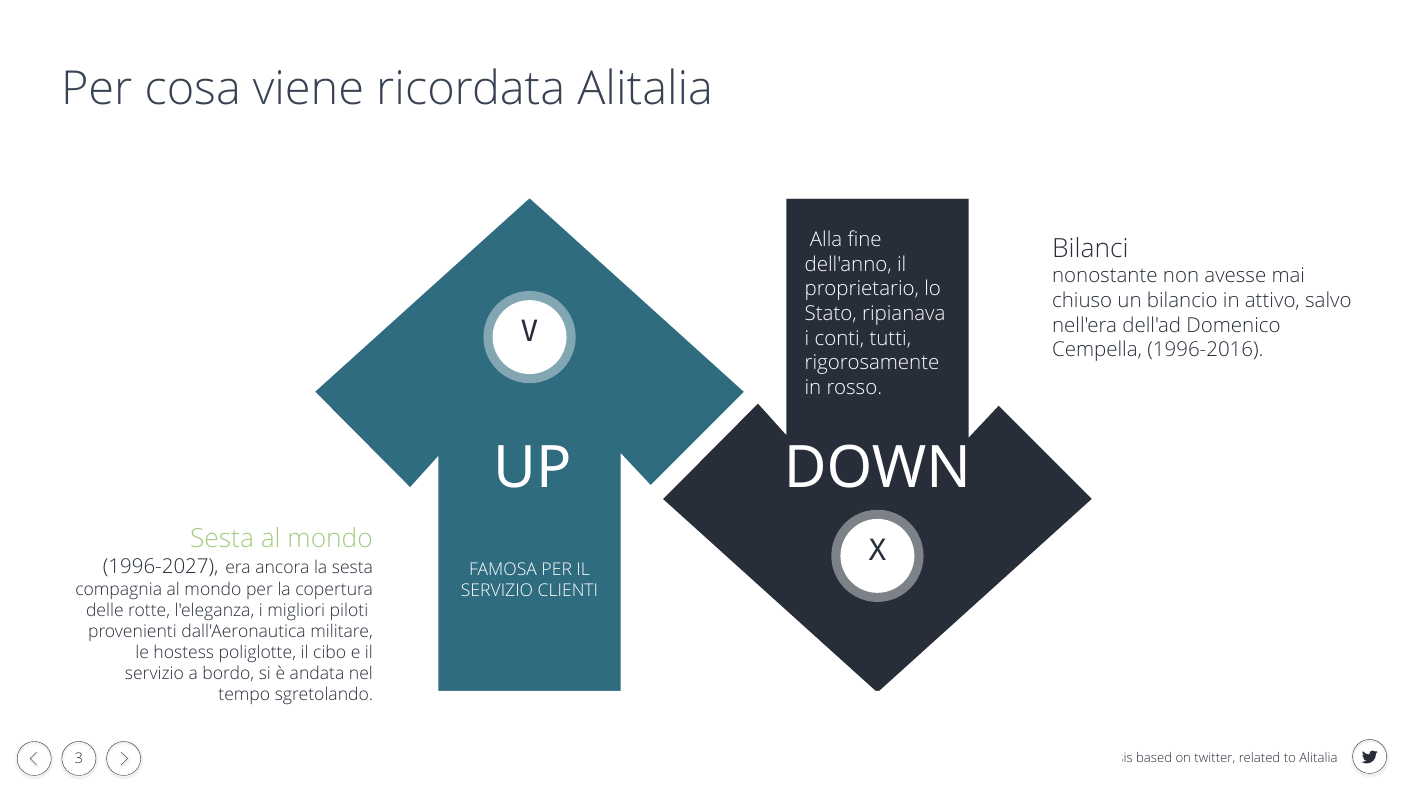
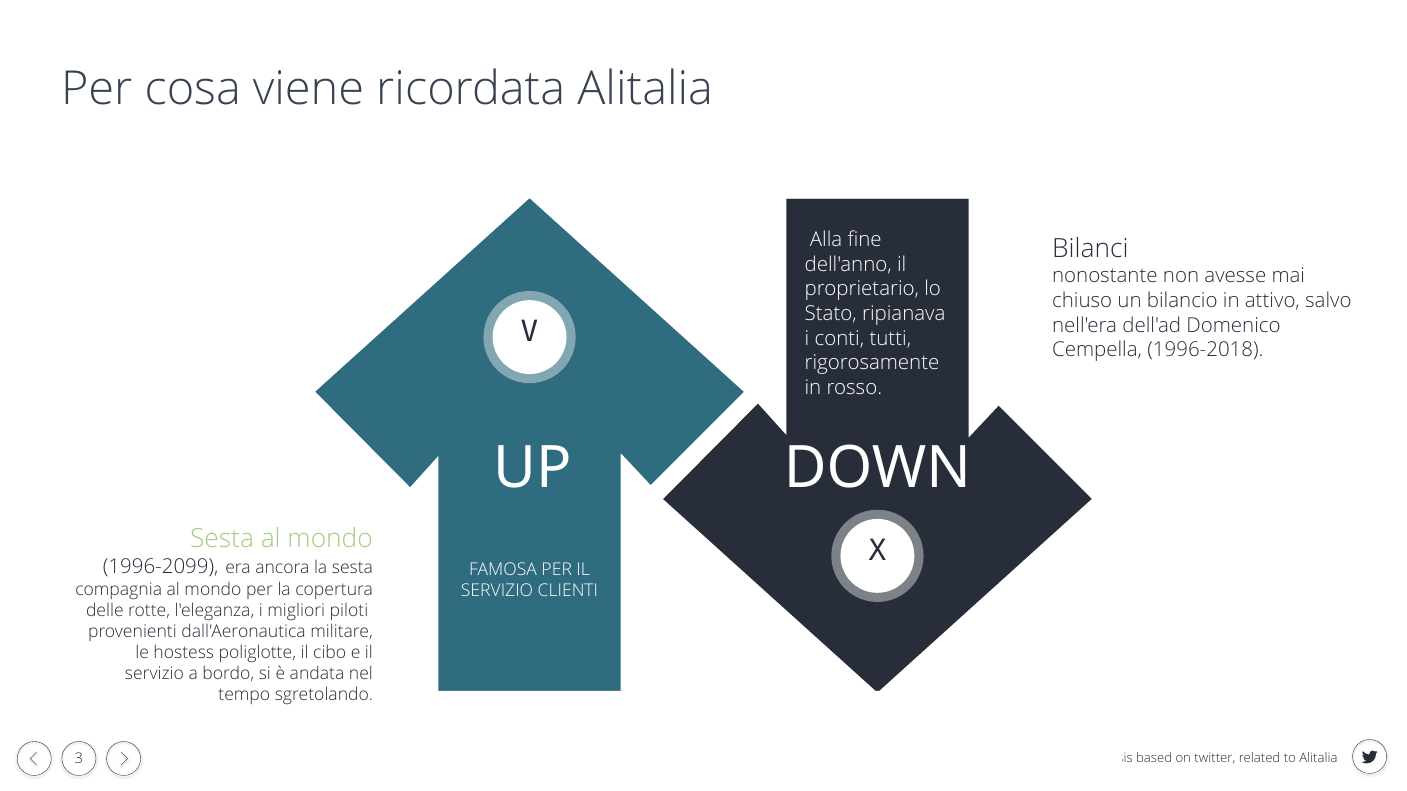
1996-2016: 1996-2016 -> 1996-2018
1996-2027: 1996-2027 -> 1996-2099
